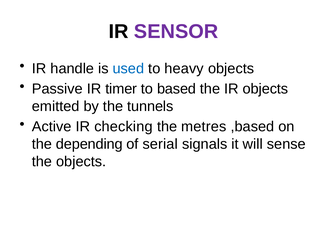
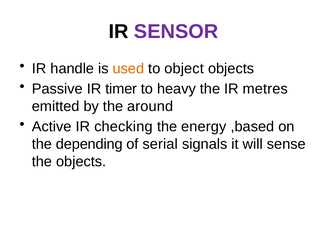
used colour: blue -> orange
heavy: heavy -> object
based: based -> heavy
IR objects: objects -> metres
tunnels: tunnels -> around
metres: metres -> energy
